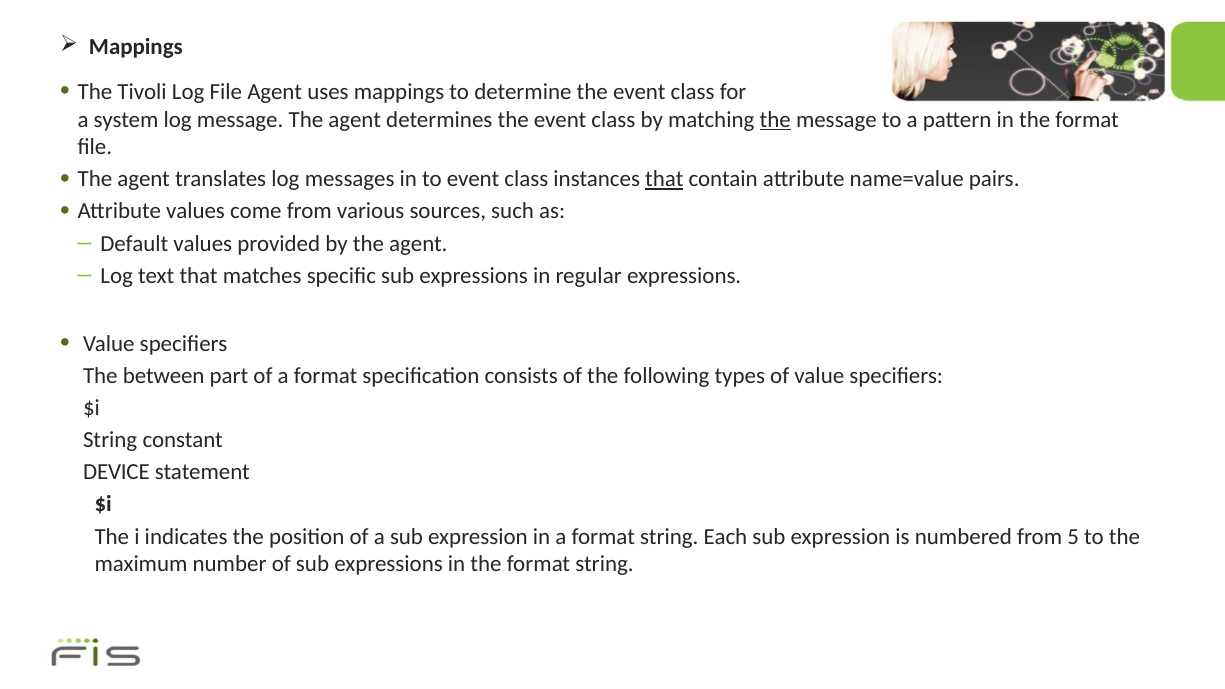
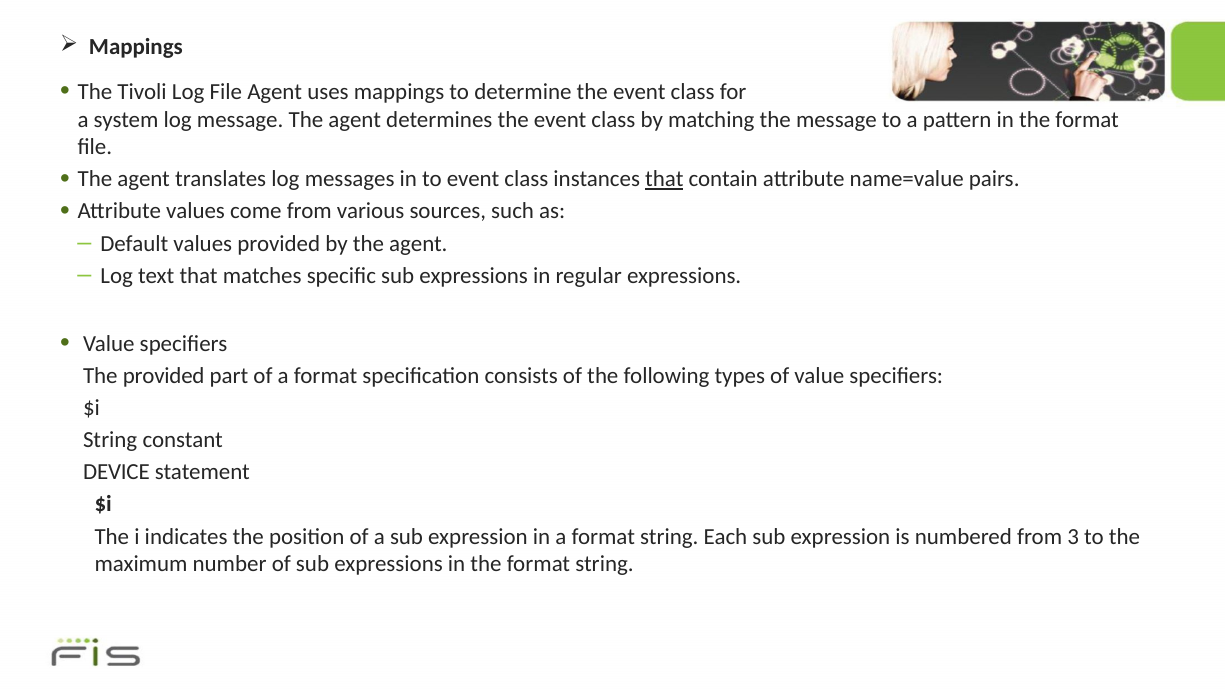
the at (775, 119) underline: present -> none
The between: between -> provided
5: 5 -> 3
